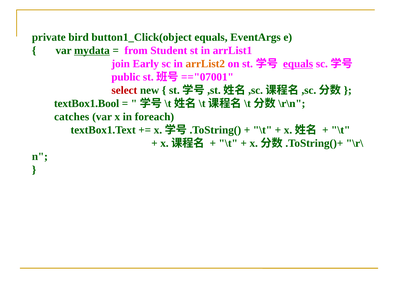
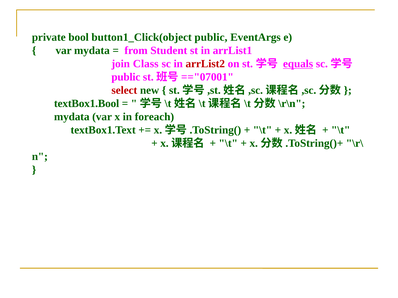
bird: bird -> bool
button1_Click(object equals: equals -> public
mydata at (92, 51) underline: present -> none
Early: Early -> Class
arrList2 colour: orange -> red
catches at (72, 117): catches -> mydata
